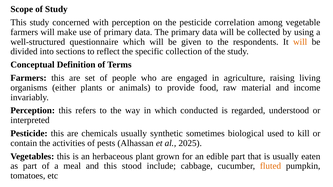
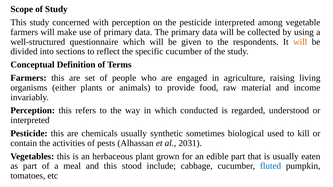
pesticide correlation: correlation -> interpreted
specific collection: collection -> cucumber
2025: 2025 -> 2031
fluted colour: orange -> blue
